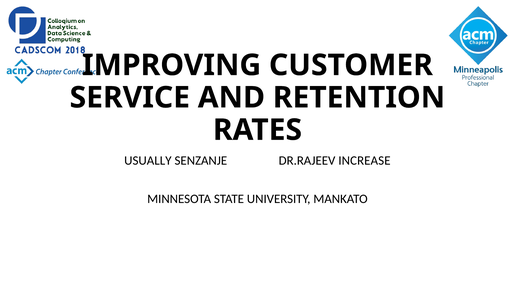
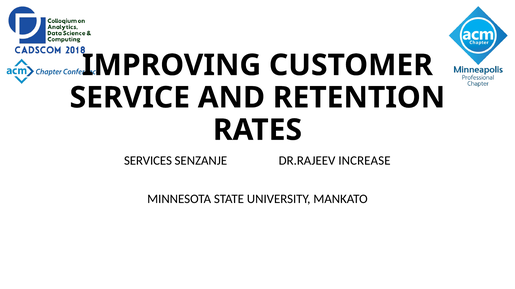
USUALLY: USUALLY -> SERVICES
